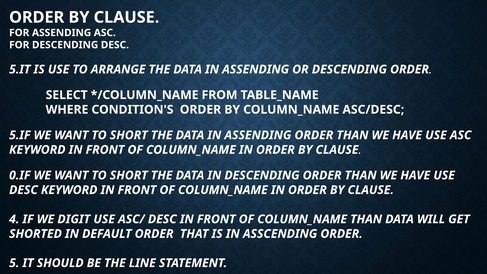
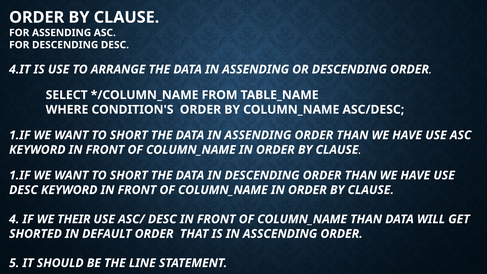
5.IT: 5.IT -> 4.IT
5.IF at (20, 135): 5.IF -> 1.IF
0.IF at (20, 175): 0.IF -> 1.IF
DIGIT: DIGIT -> THEIR
